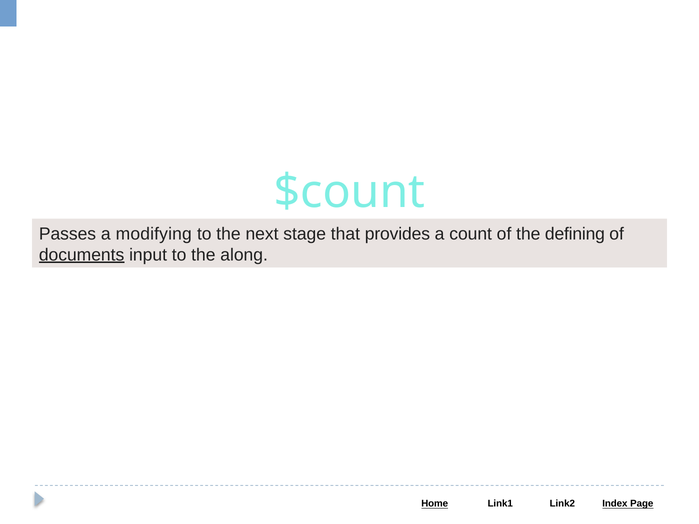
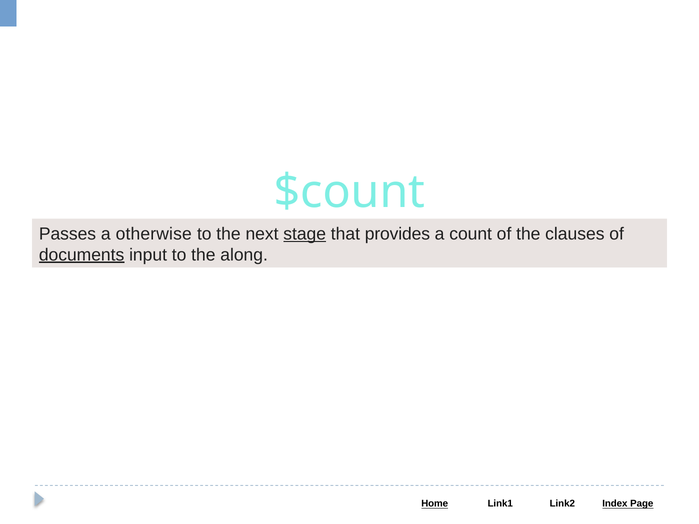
modifying: modifying -> otherwise
stage underline: none -> present
defining: defining -> clauses
